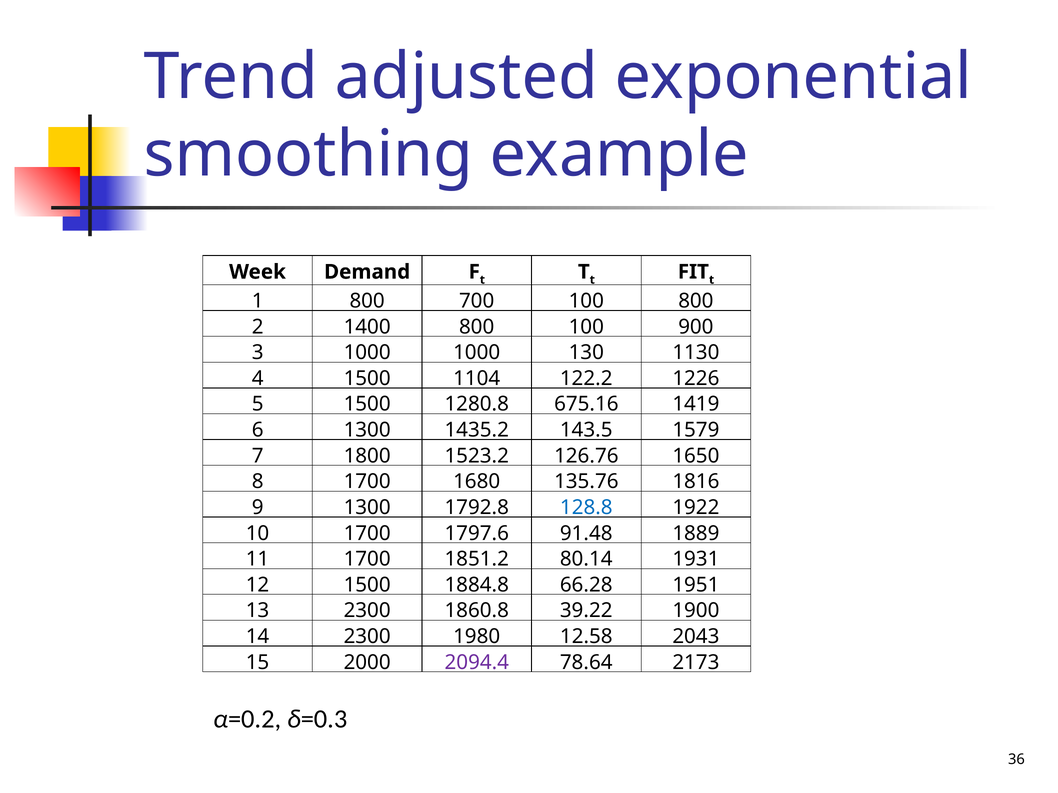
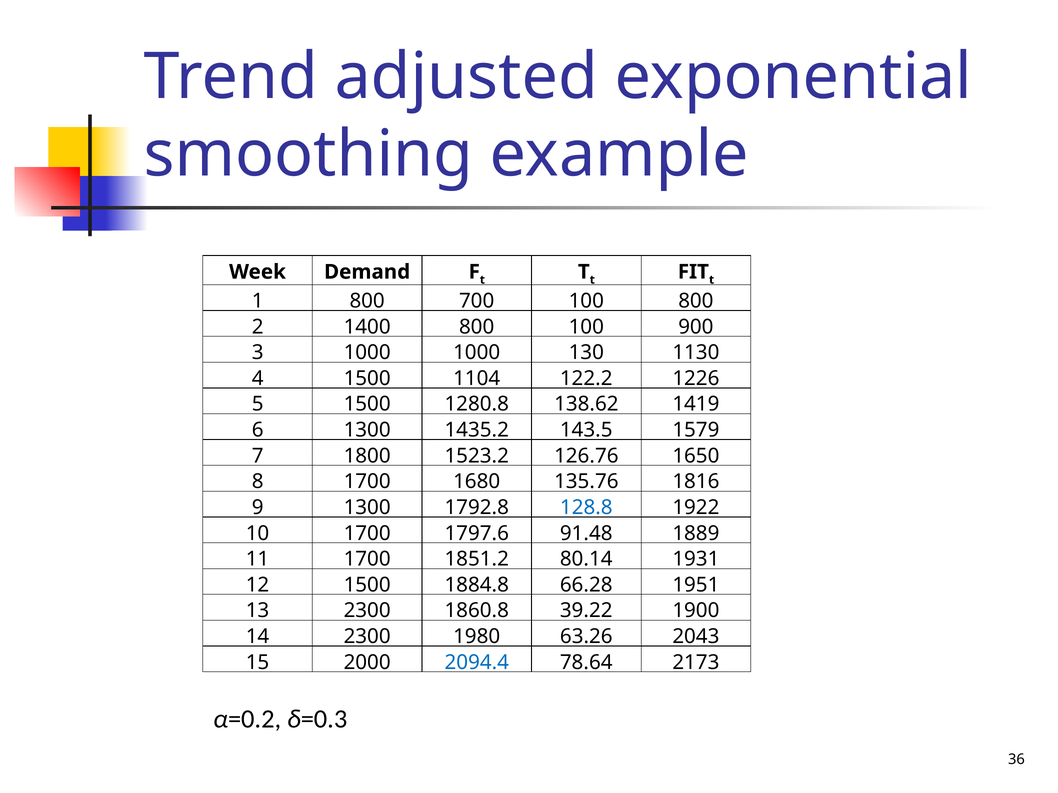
675.16: 675.16 -> 138.62
12.58: 12.58 -> 63.26
2094.4 colour: purple -> blue
